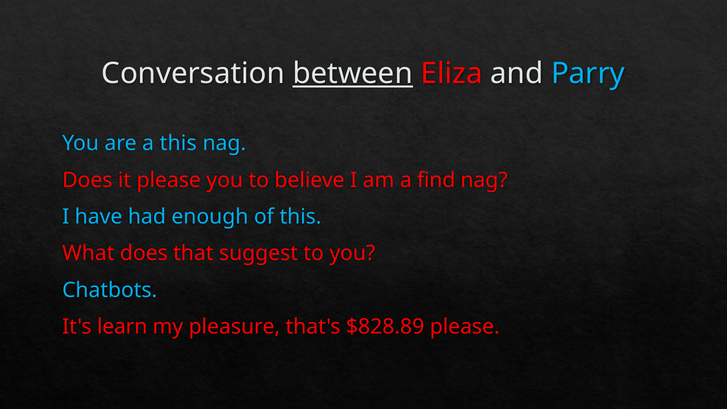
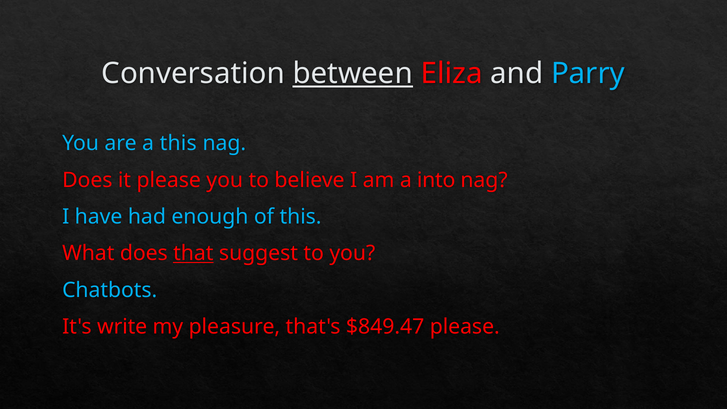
find: find -> into
that underline: none -> present
learn: learn -> write
$828.89: $828.89 -> $849.47
